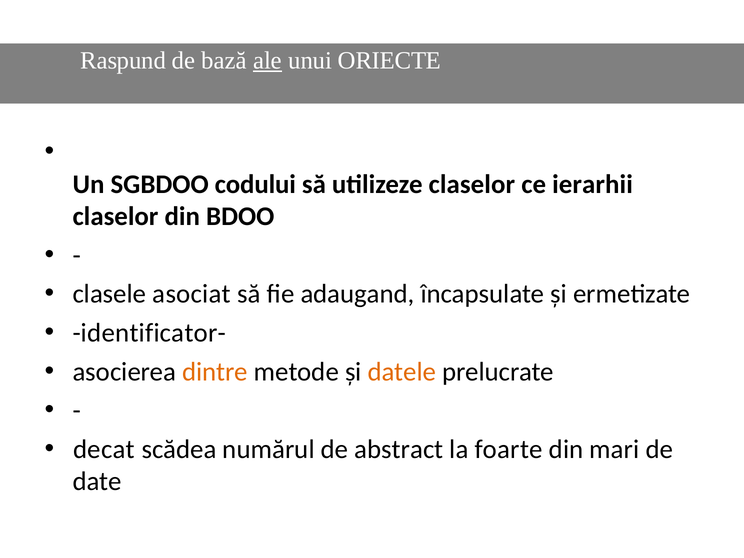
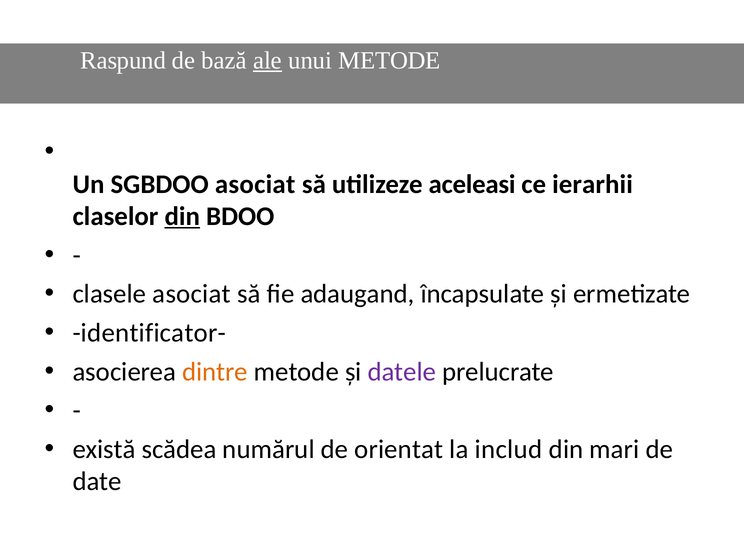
unui ORIECTE: ORIECTE -> METODE
SGBDOO codului: codului -> asociat
utilizeze claselor: claselor -> aceleasi
din at (182, 216) underline: none -> present
datele colour: orange -> purple
decat: decat -> există
abstract: abstract -> orientat
foarte: foarte -> includ
